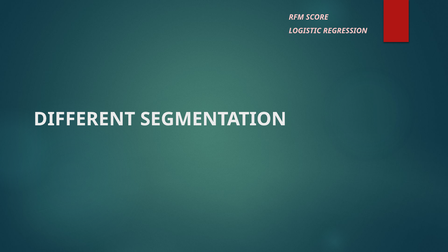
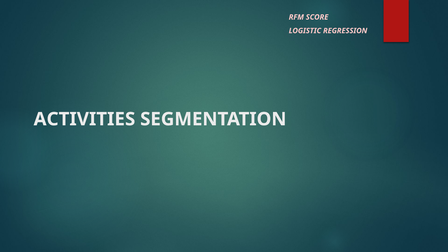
DIFFERENT: DIFFERENT -> ACTIVITIES
